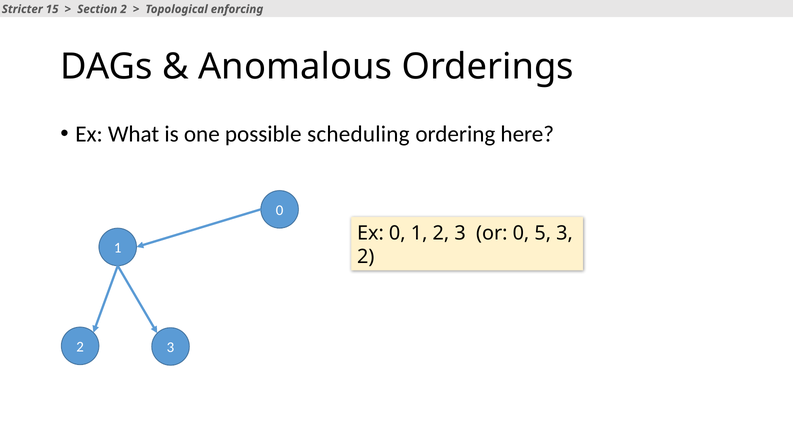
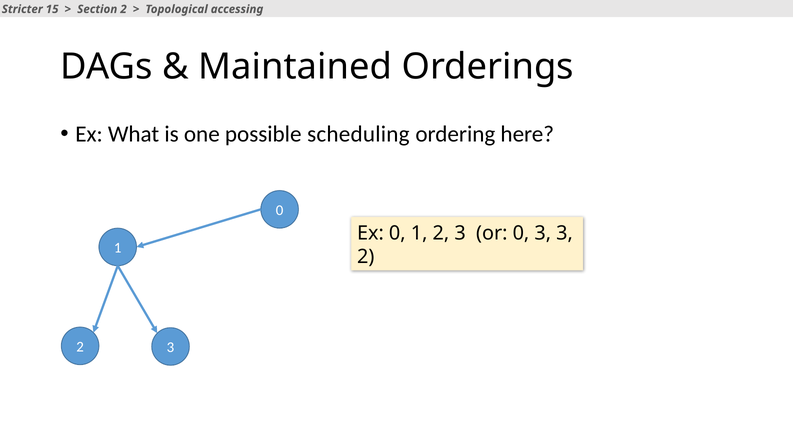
enforcing: enforcing -> accessing
Anomalous: Anomalous -> Maintained
0 5: 5 -> 3
